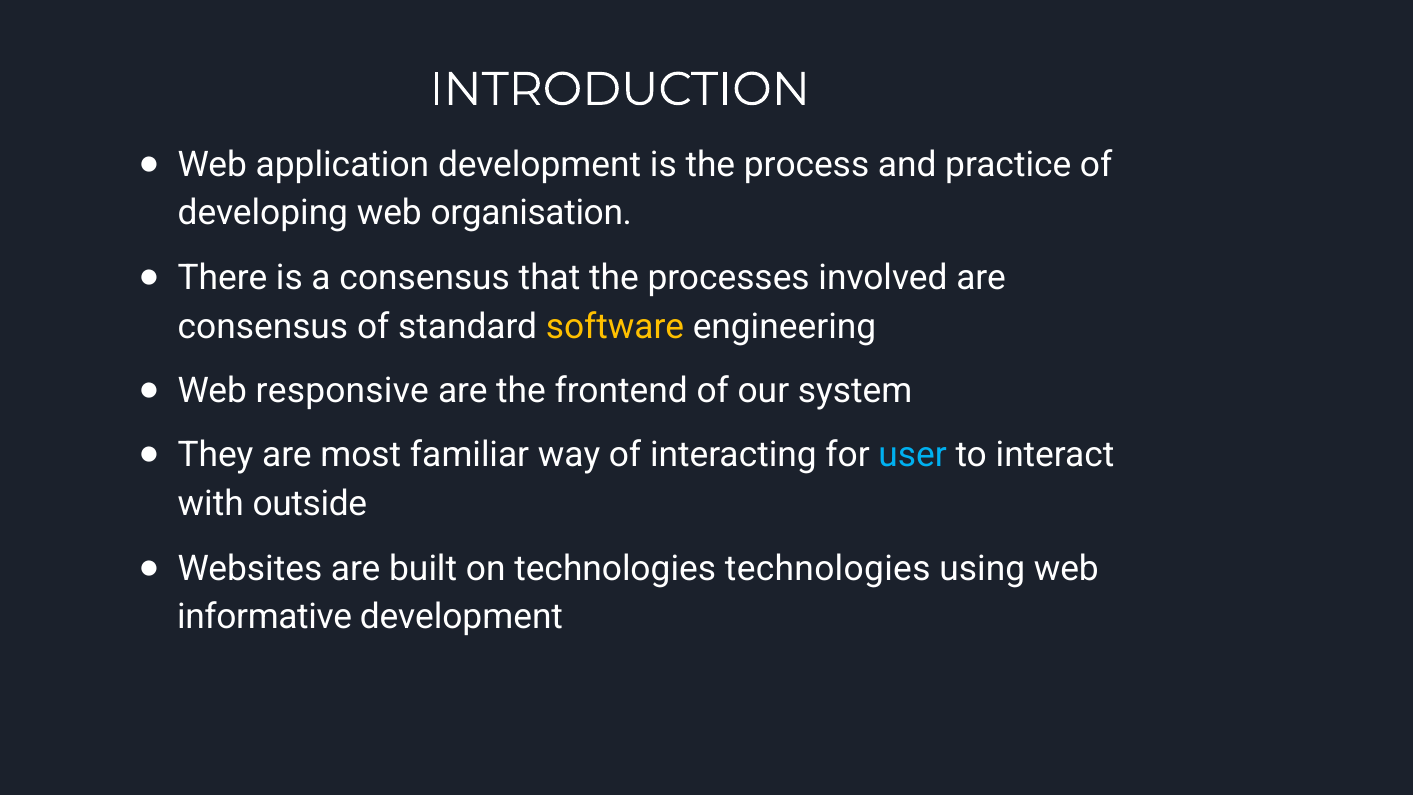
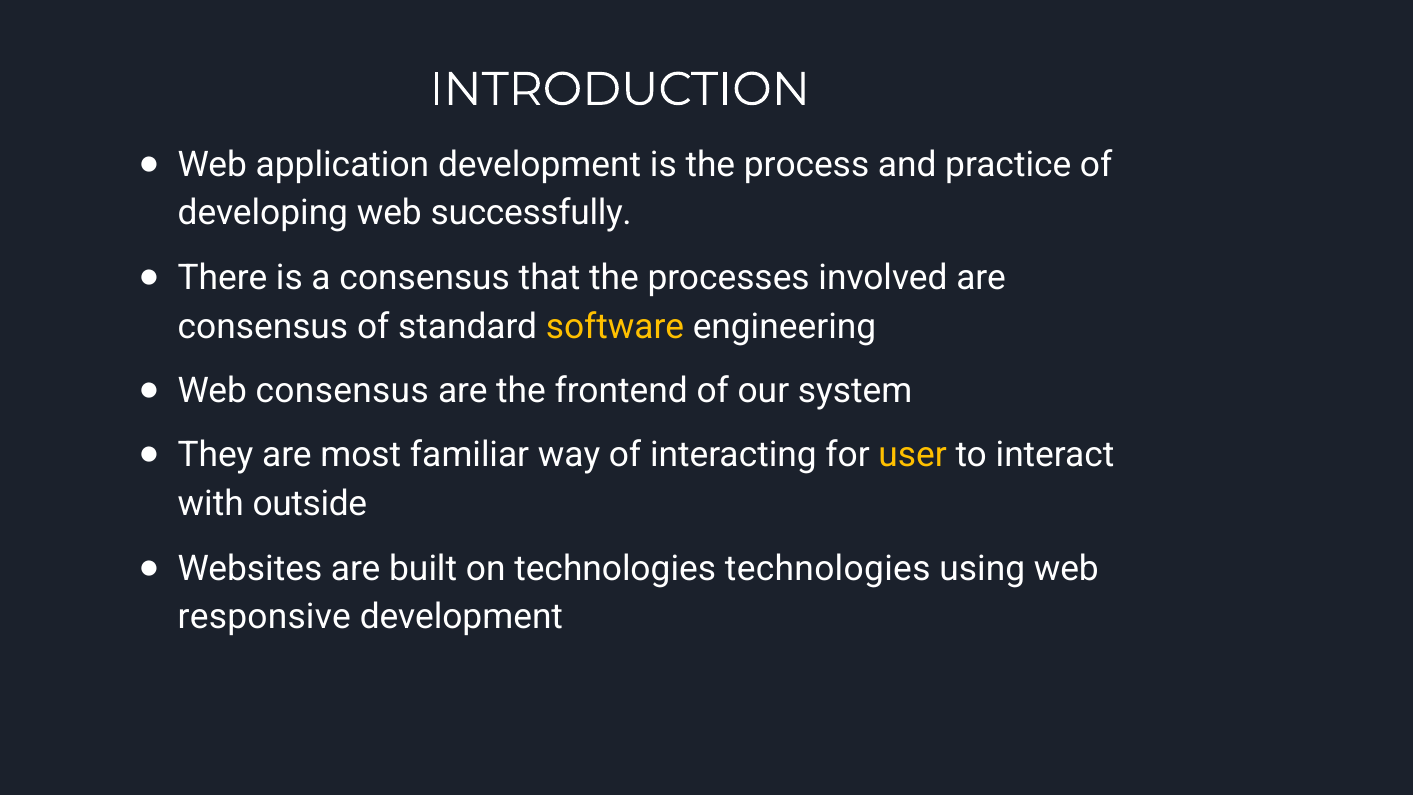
organisation: organisation -> successfully
Web responsive: responsive -> consensus
user colour: light blue -> yellow
informative: informative -> responsive
